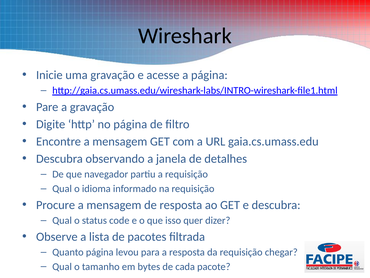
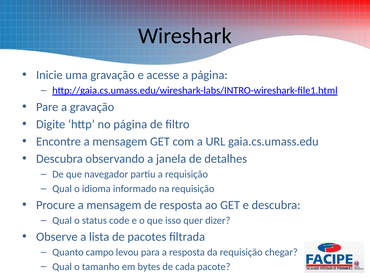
Quanto página: página -> campo
